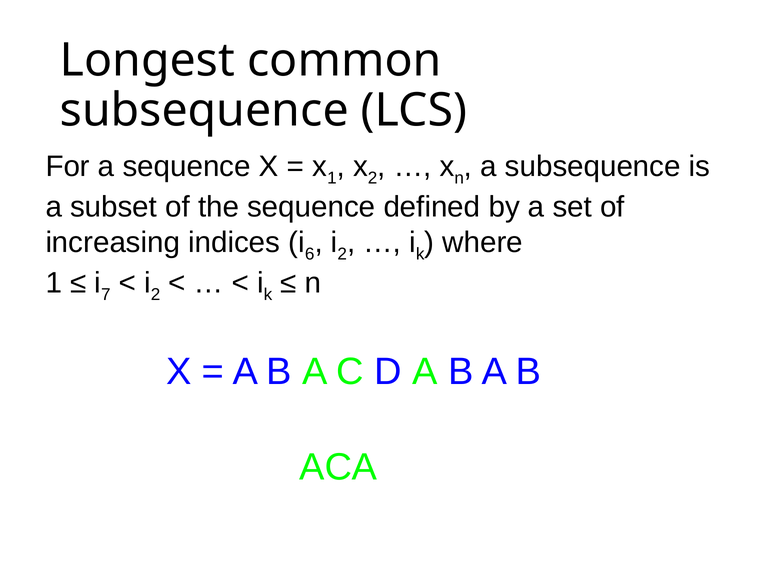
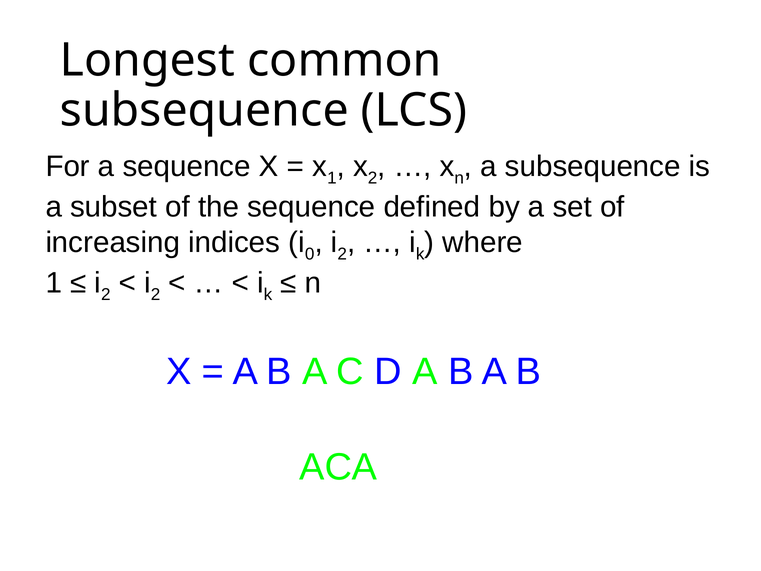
6: 6 -> 0
7 at (106, 295): 7 -> 2
